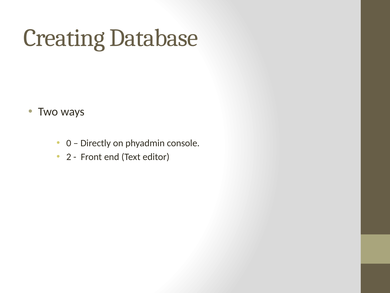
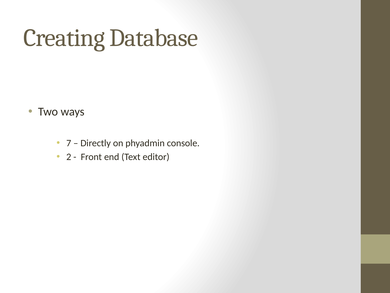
0: 0 -> 7
